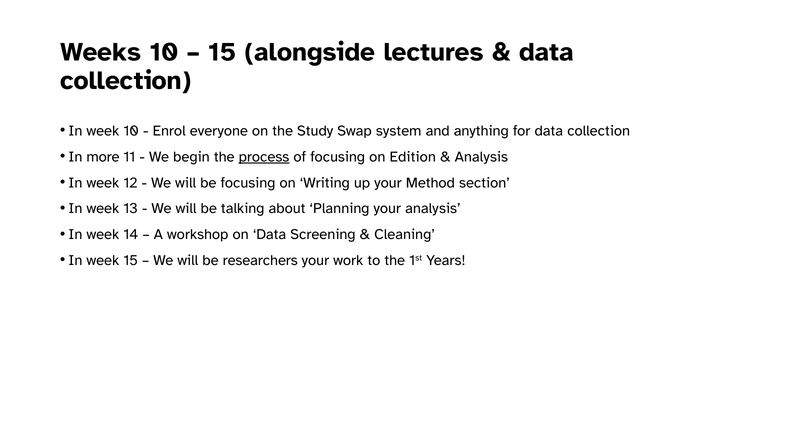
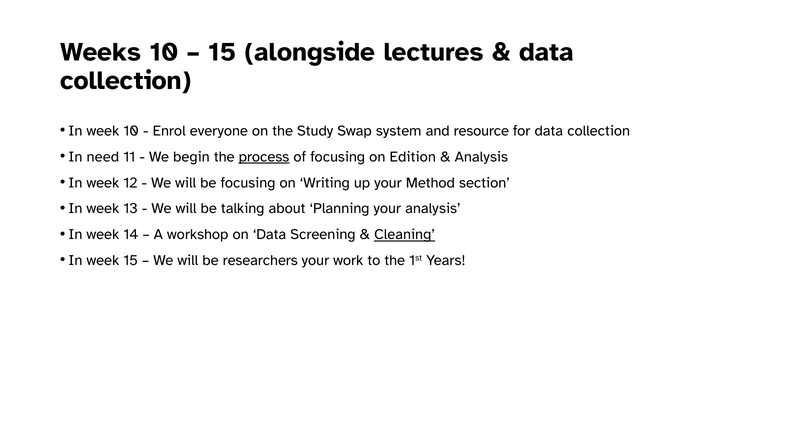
anything: anything -> resource
more: more -> need
Cleaning underline: none -> present
